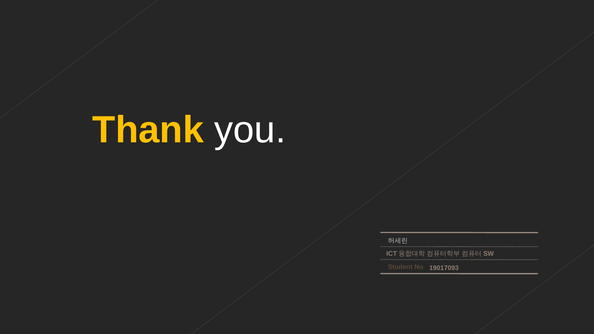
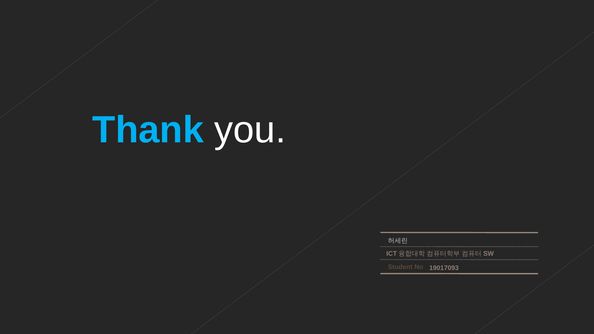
Thank colour: yellow -> light blue
